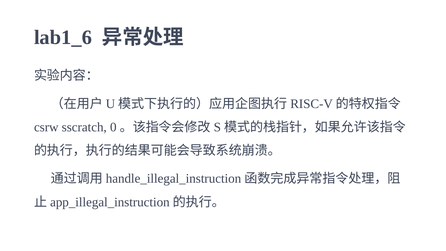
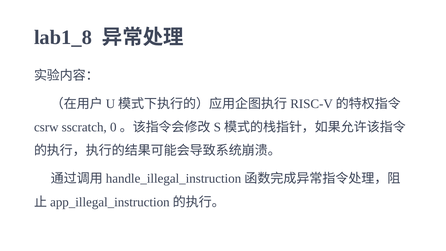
lab1_6: lab1_6 -> lab1_8
